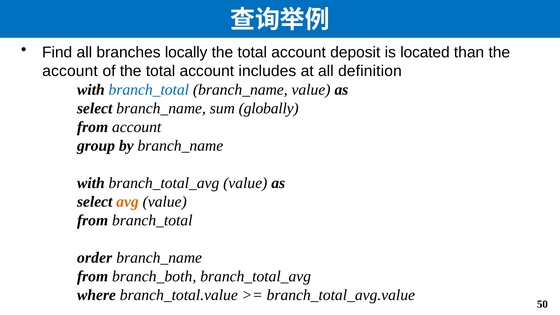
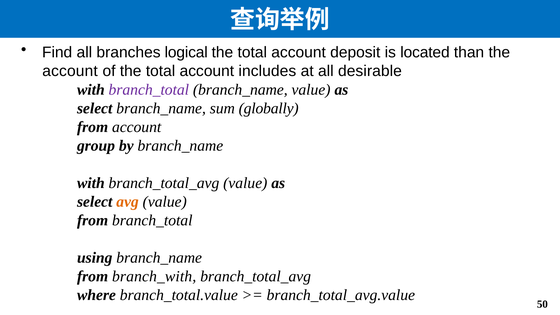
locally: locally -> logical
definition: definition -> desirable
branch_total at (149, 90) colour: blue -> purple
order: order -> using
branch_both: branch_both -> branch_with
